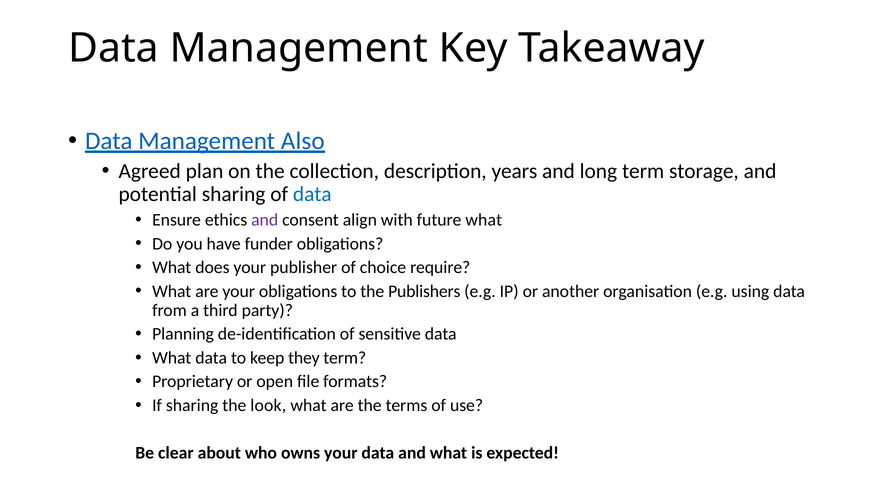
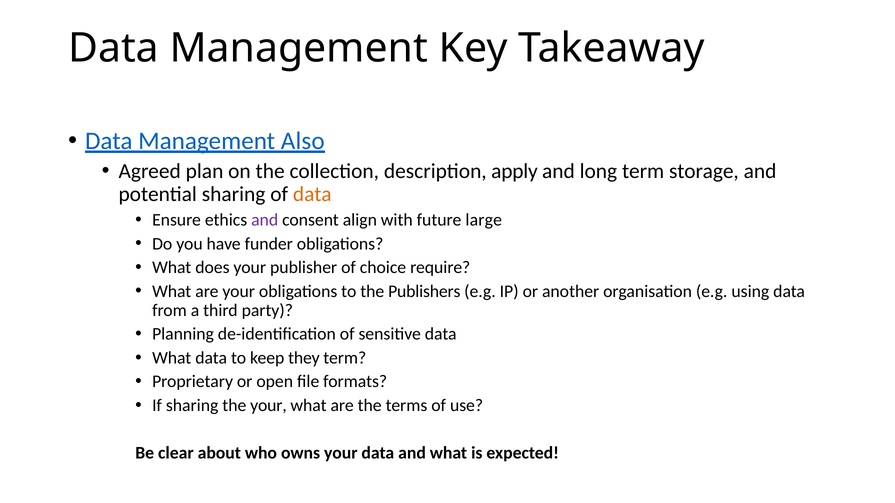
years: years -> apply
data at (312, 194) colour: blue -> orange
future what: what -> large
the look: look -> your
